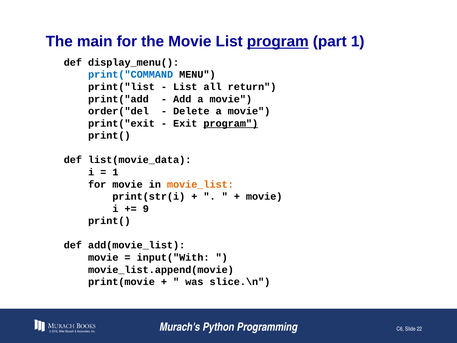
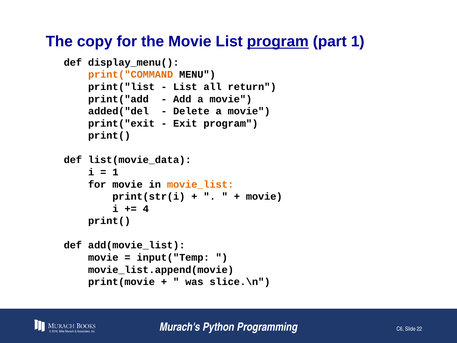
main: main -> copy
print("COMMAND colour: blue -> orange
order("del: order("del -> added("del
program at (231, 123) underline: present -> none
9: 9 -> 4
input("With: input("With -> input("Temp
